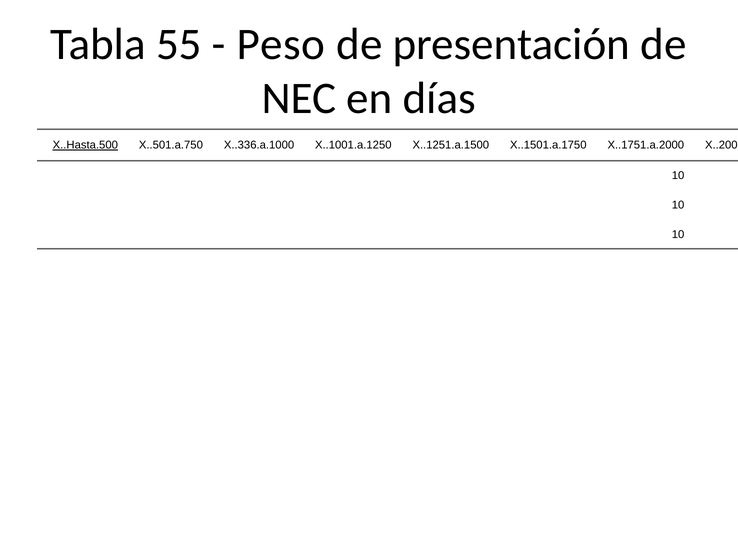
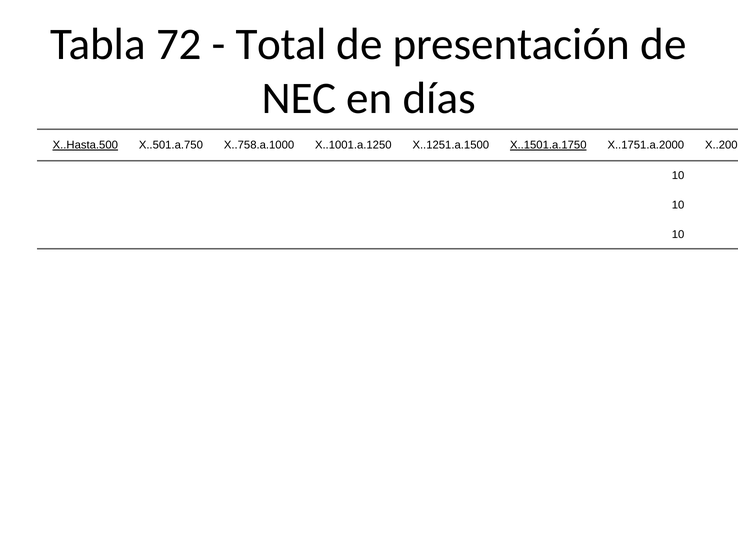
55: 55 -> 72
Peso: Peso -> Total
X..336.a.1000: X..336.a.1000 -> X..758.a.1000
X..1501.a.1750 underline: none -> present
